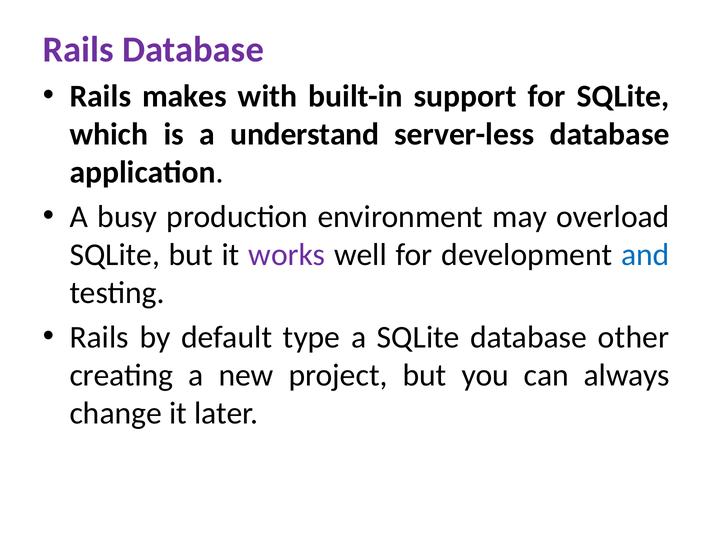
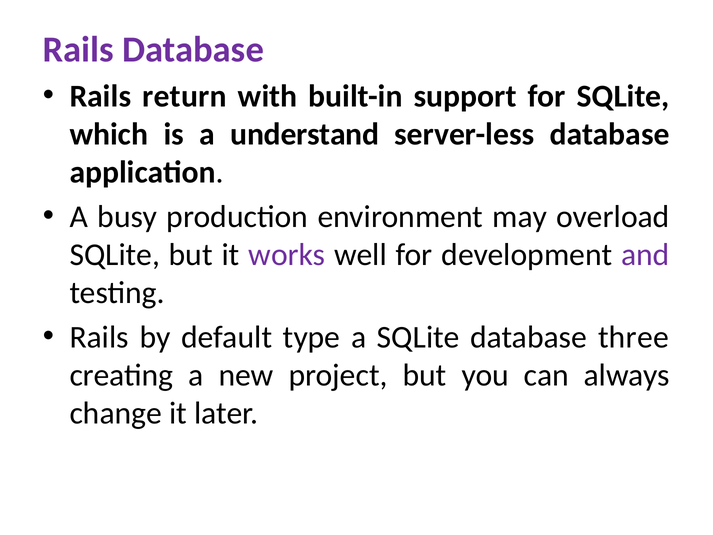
makes: makes -> return
and colour: blue -> purple
other: other -> three
